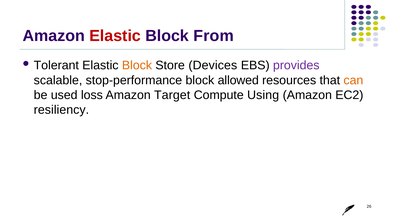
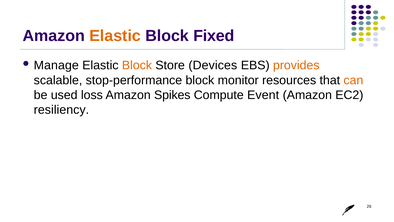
Elastic at (115, 36) colour: red -> orange
From: From -> Fixed
Tolerant: Tolerant -> Manage
provides colour: purple -> orange
allowed: allowed -> monitor
Target: Target -> Spikes
Using: Using -> Event
